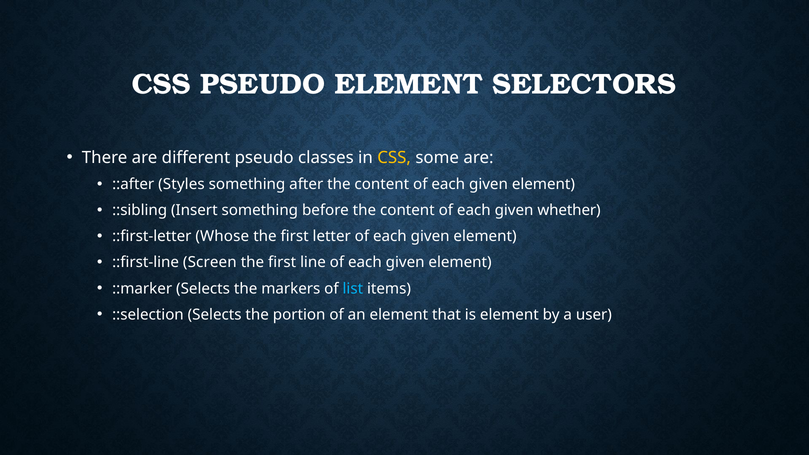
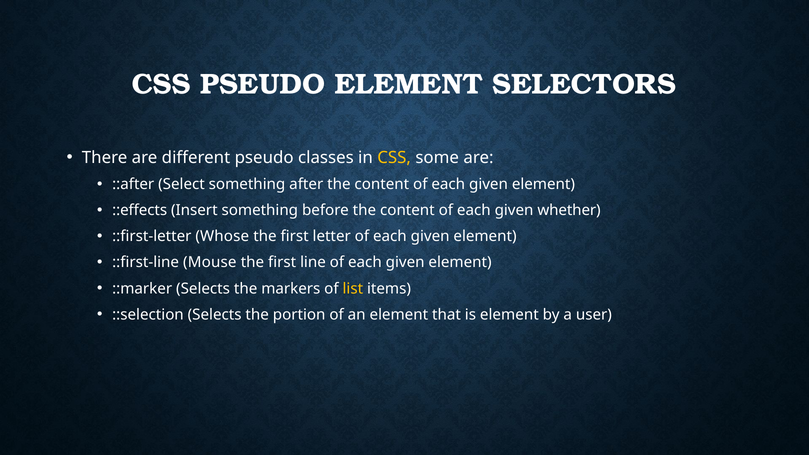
Styles: Styles -> Select
::sibling: ::sibling -> ::effects
Screen: Screen -> Mouse
list colour: light blue -> yellow
